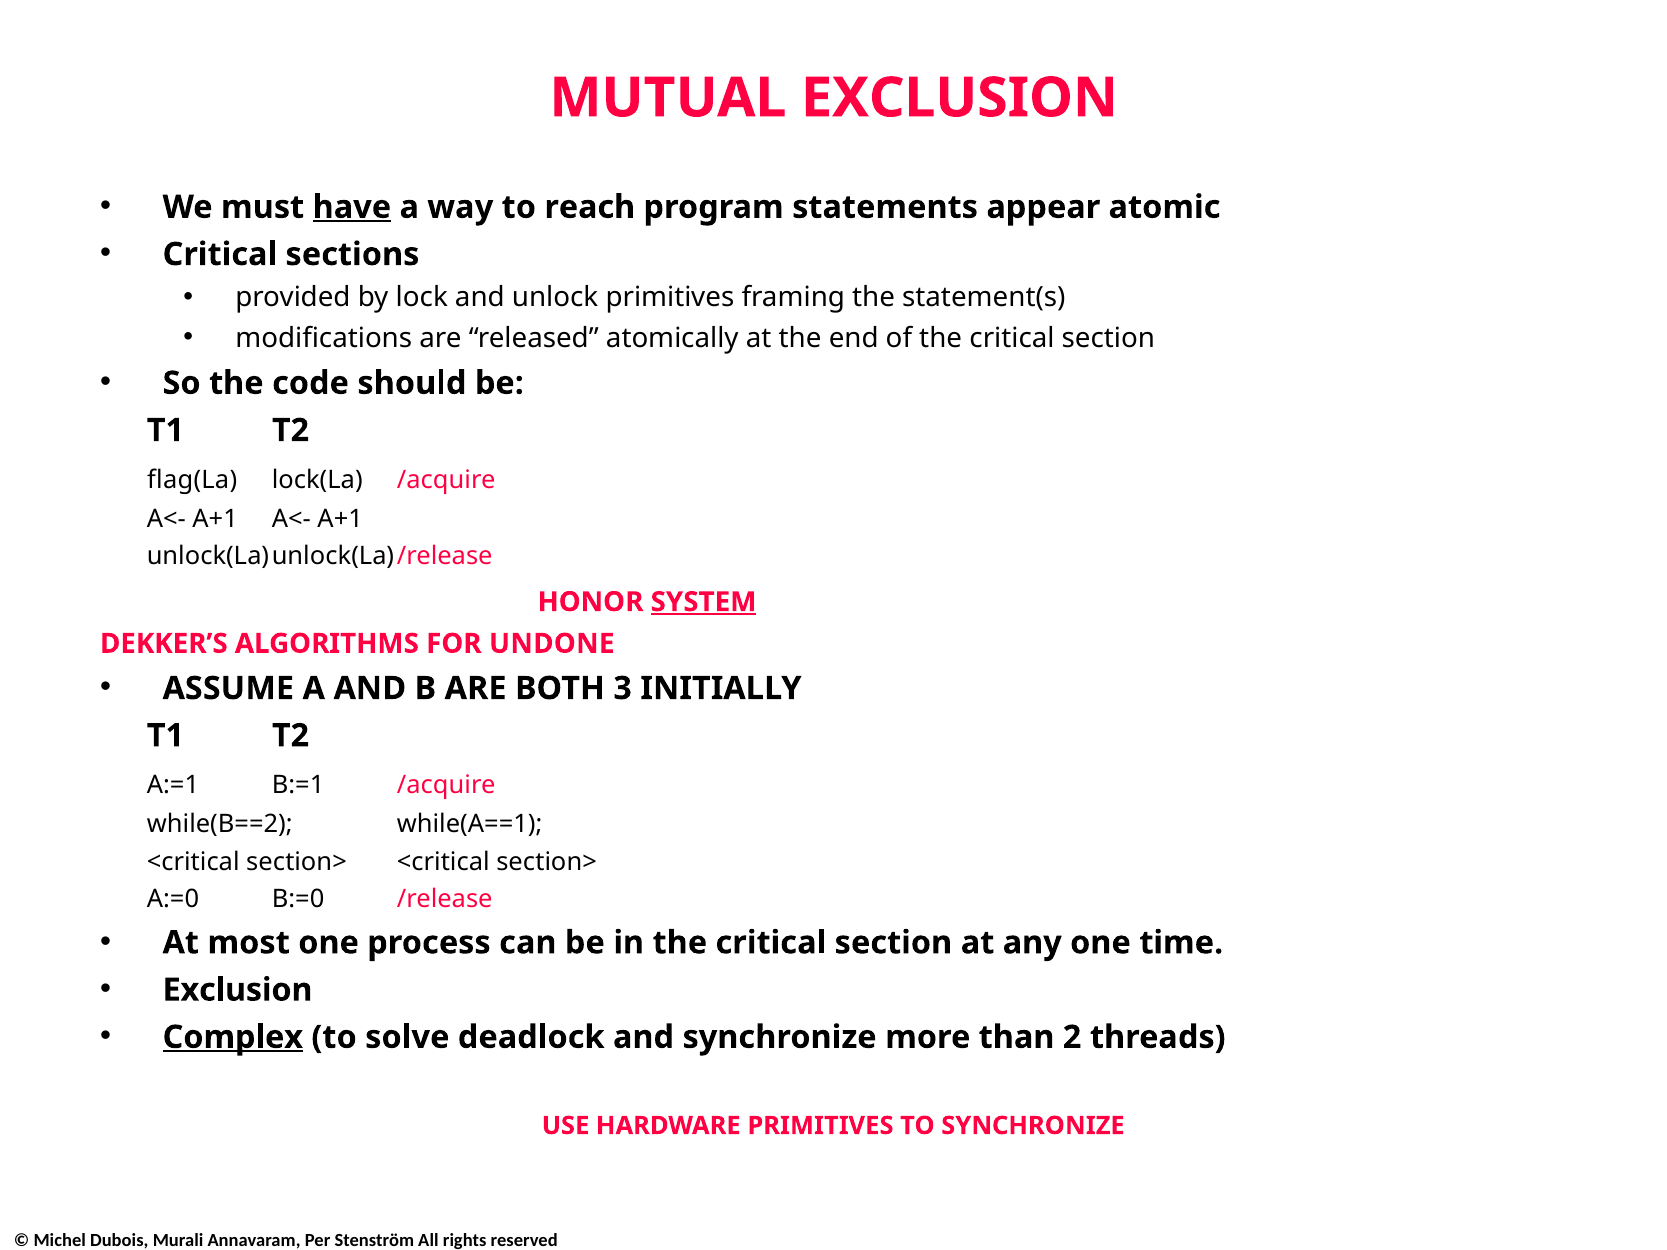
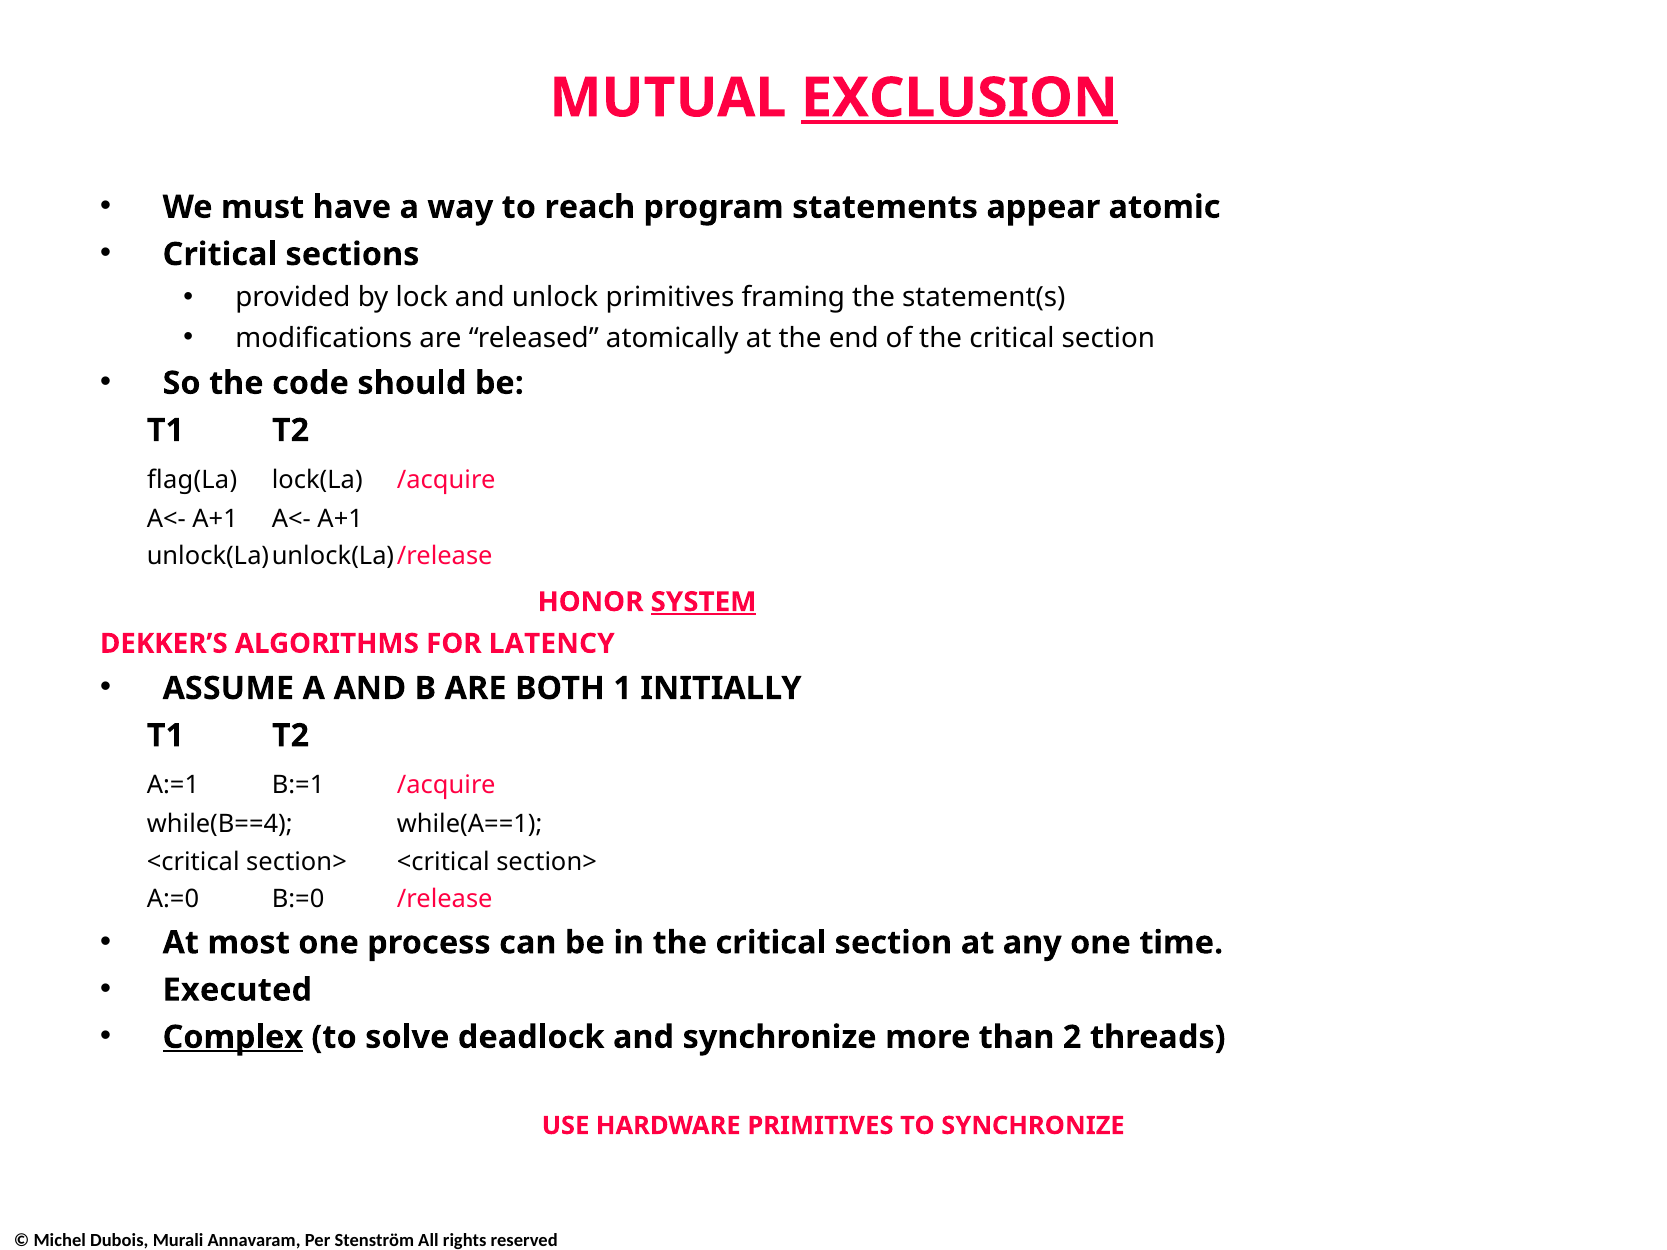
EXCLUSION at (959, 98) underline: none -> present
have underline: present -> none
UNDONE: UNDONE -> LATENCY
3: 3 -> 1
while(B==2: while(B==2 -> while(B==4
Exclusion at (238, 990): Exclusion -> Executed
